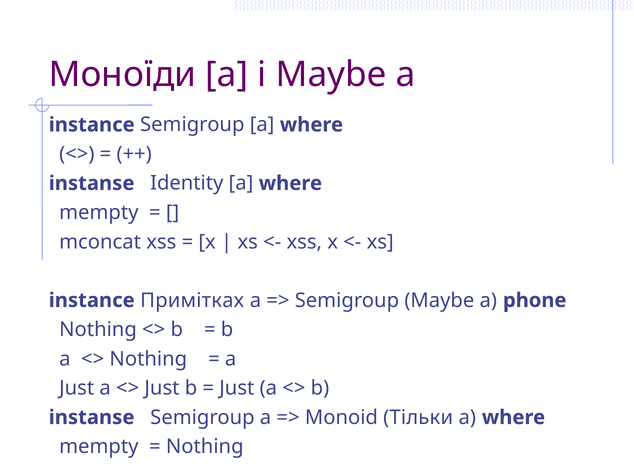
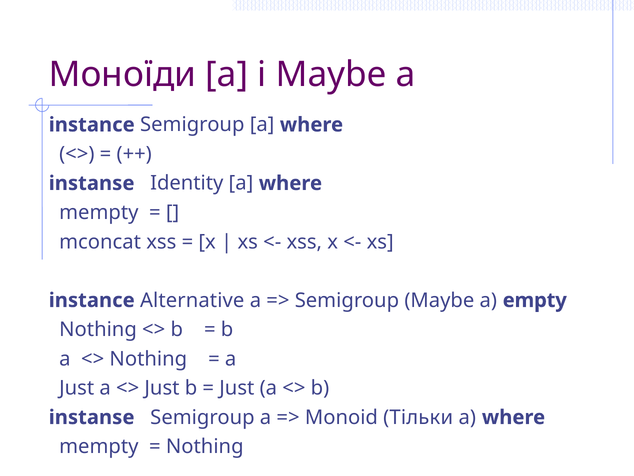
Примітках: Примітках -> Alternative
phone: phone -> empty
